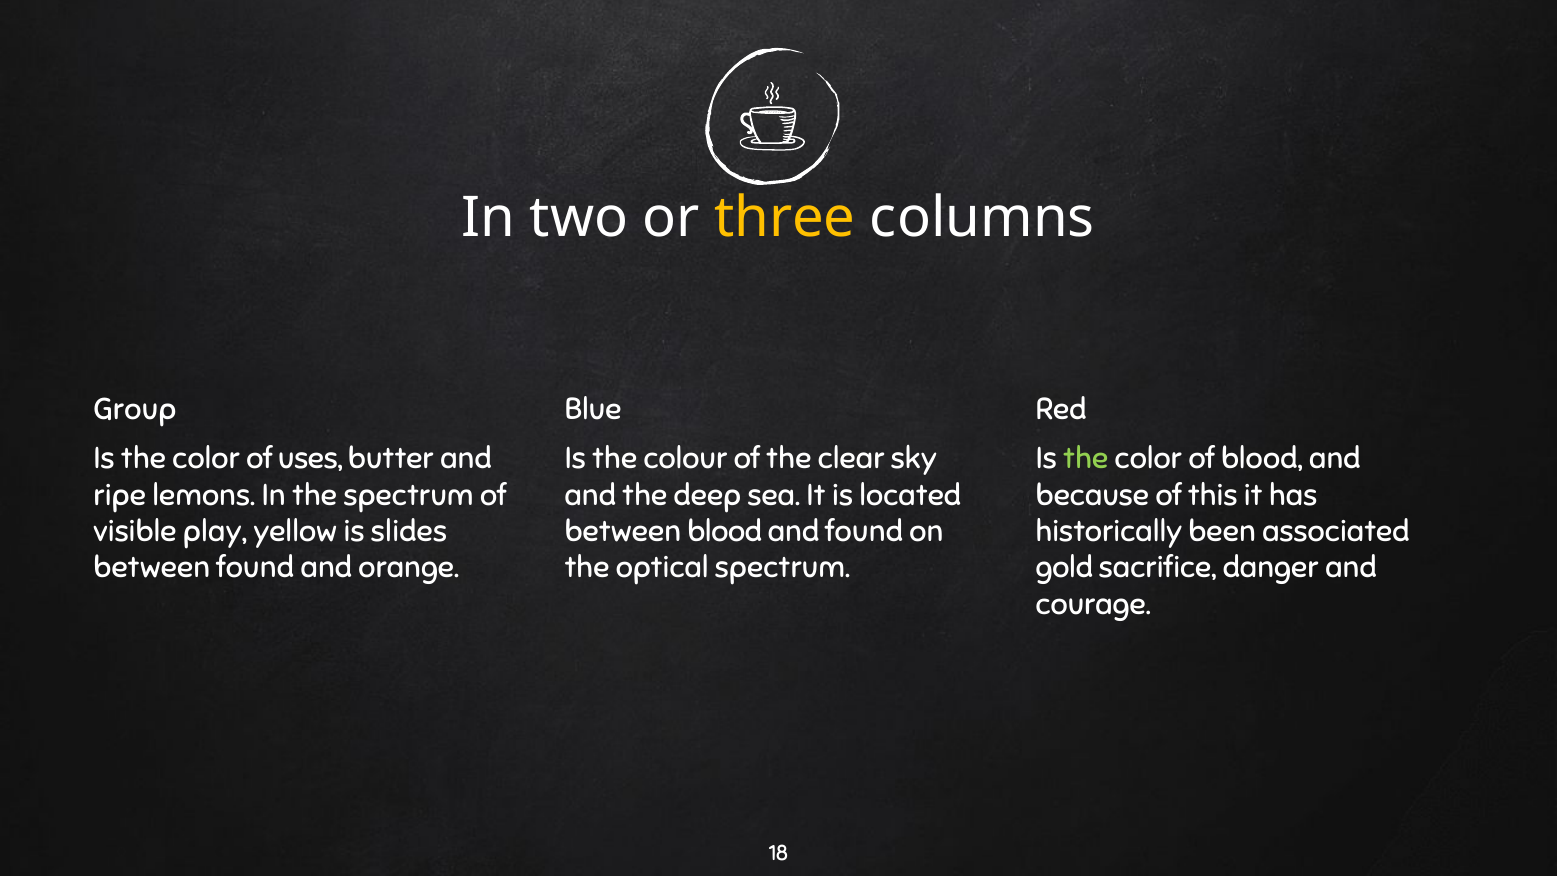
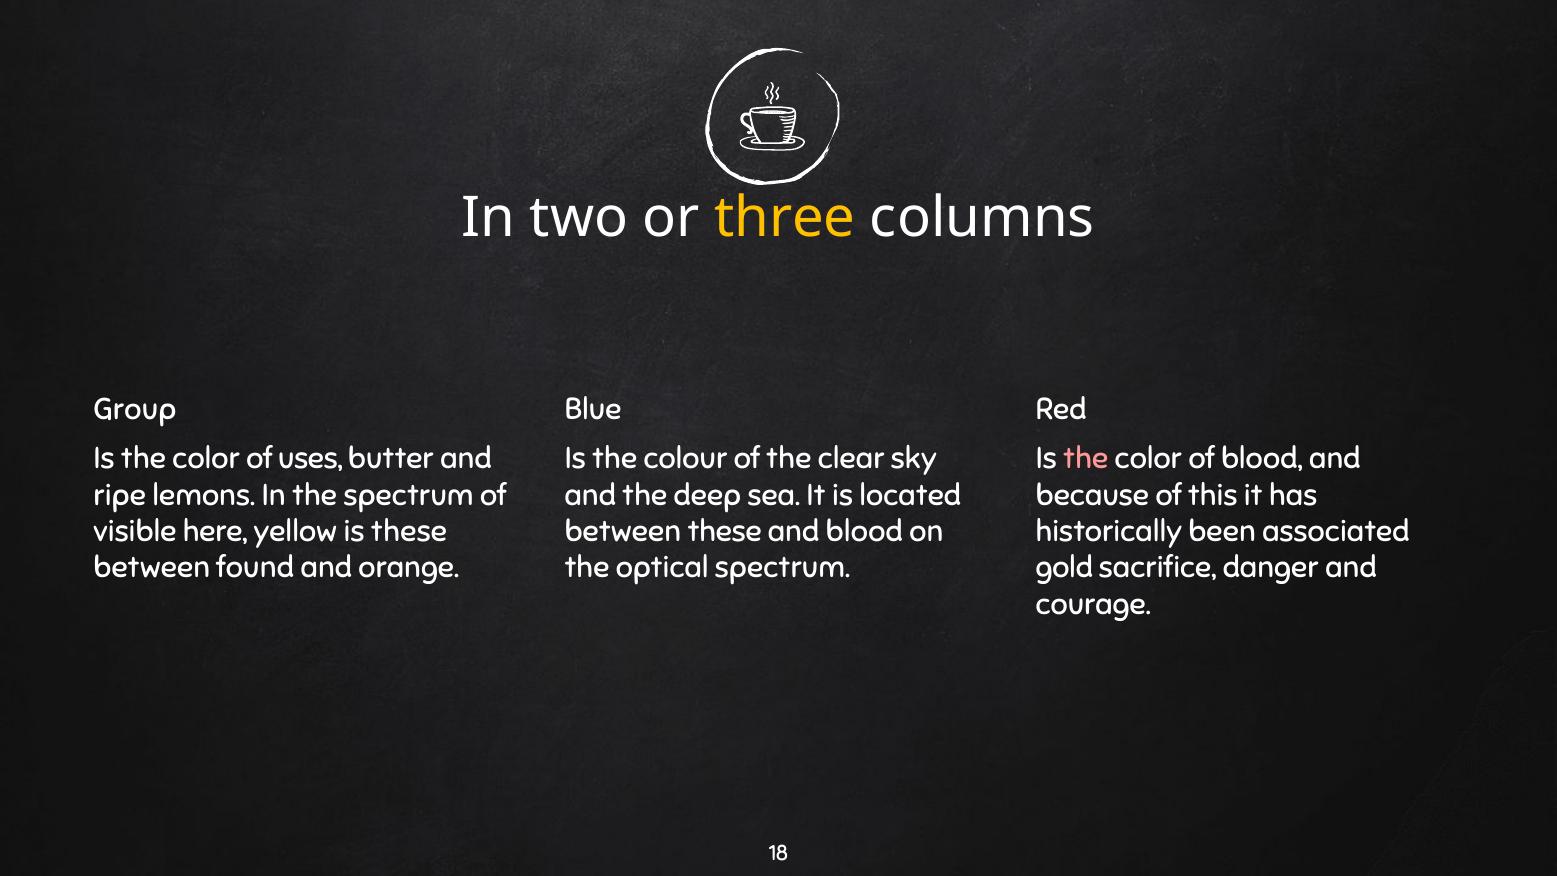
the at (1086, 459) colour: light green -> pink
play: play -> here
is slides: slides -> these
between blood: blood -> these
and found: found -> blood
